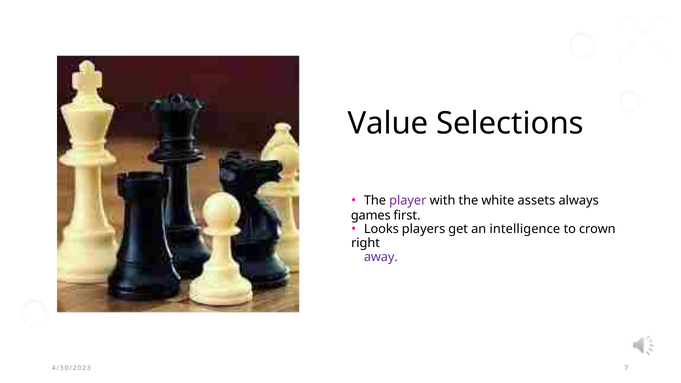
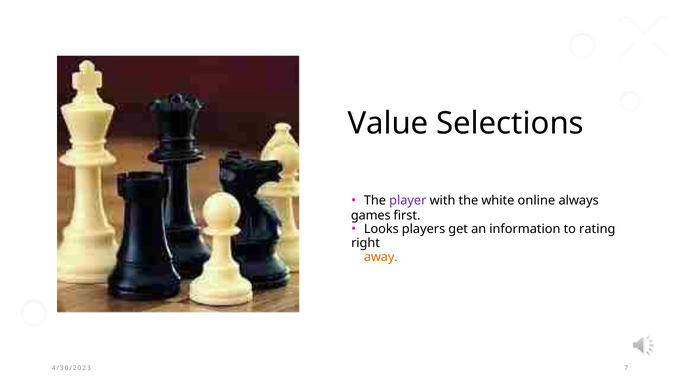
assets: assets -> online
intelligence: intelligence -> information
crown: crown -> rating
away colour: purple -> orange
